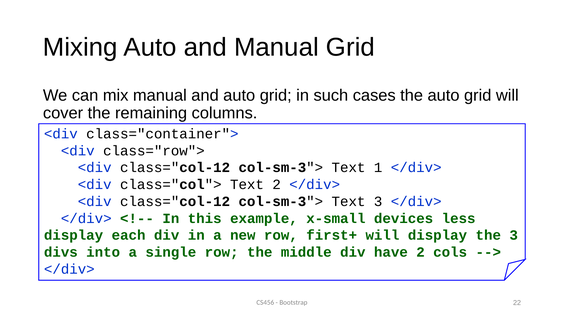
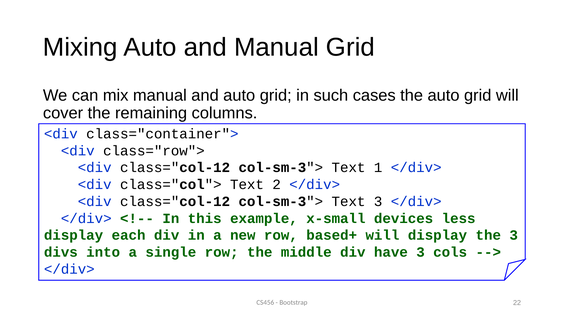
first+: first+ -> based+
have 2: 2 -> 3
